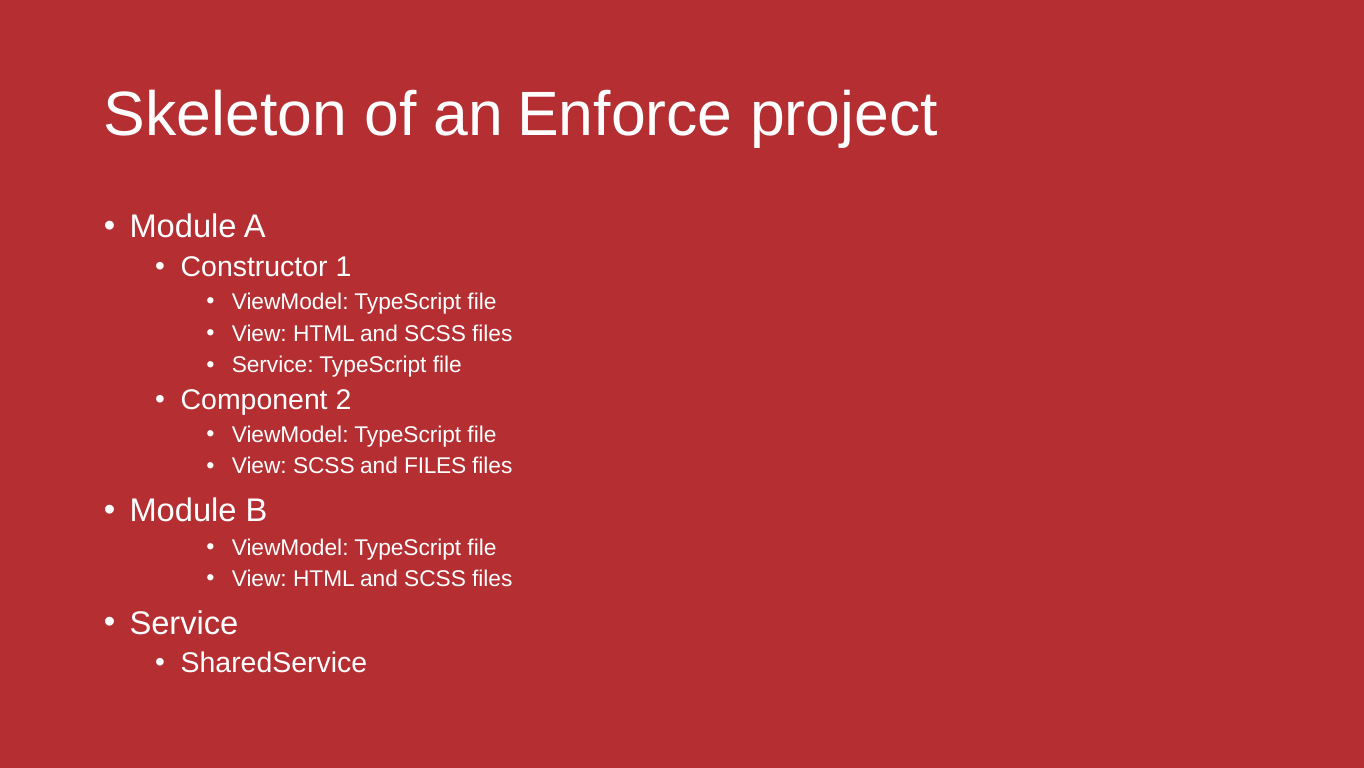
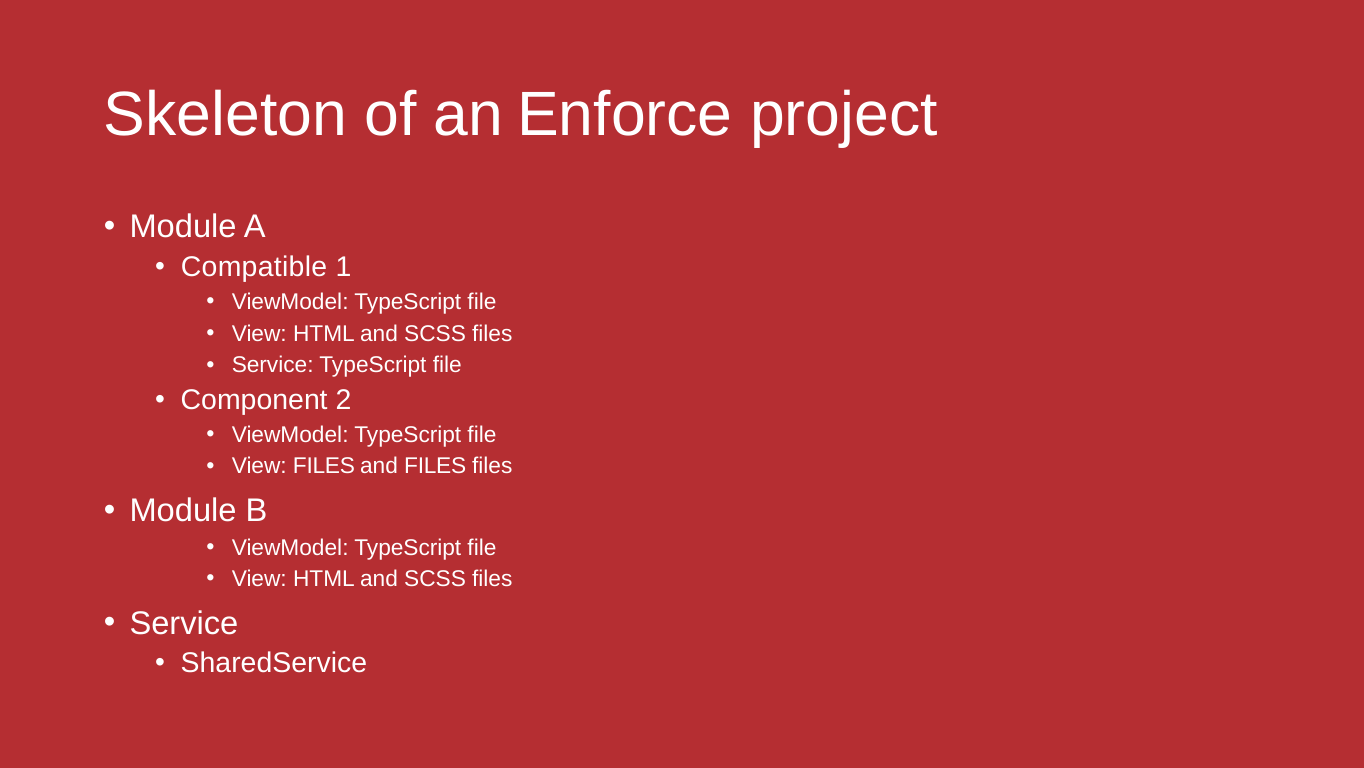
Constructor: Constructor -> Compatible
View SCSS: SCSS -> FILES
